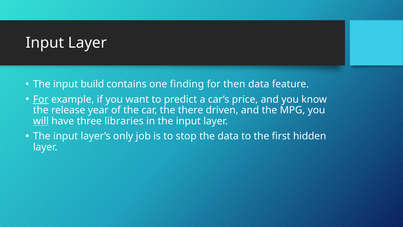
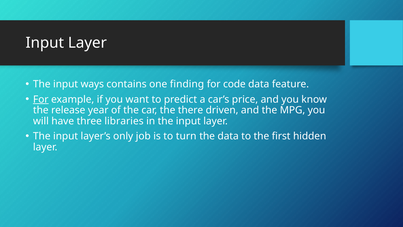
build: build -> ways
then: then -> code
will underline: present -> none
stop: stop -> turn
